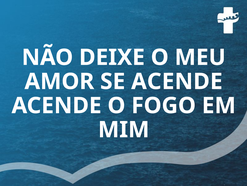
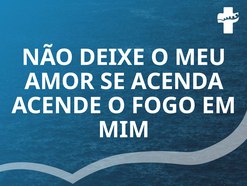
SE ACENDE: ACENDE -> ACENDA
